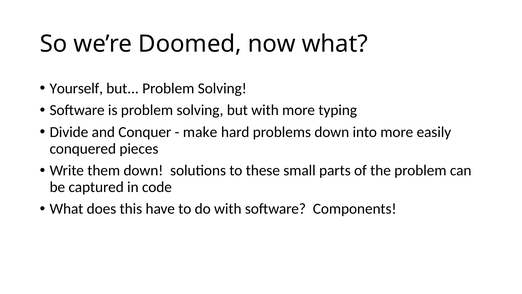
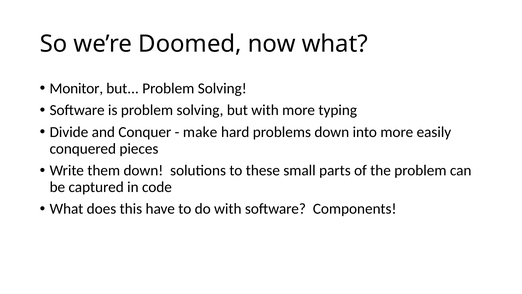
Yourself: Yourself -> Monitor
